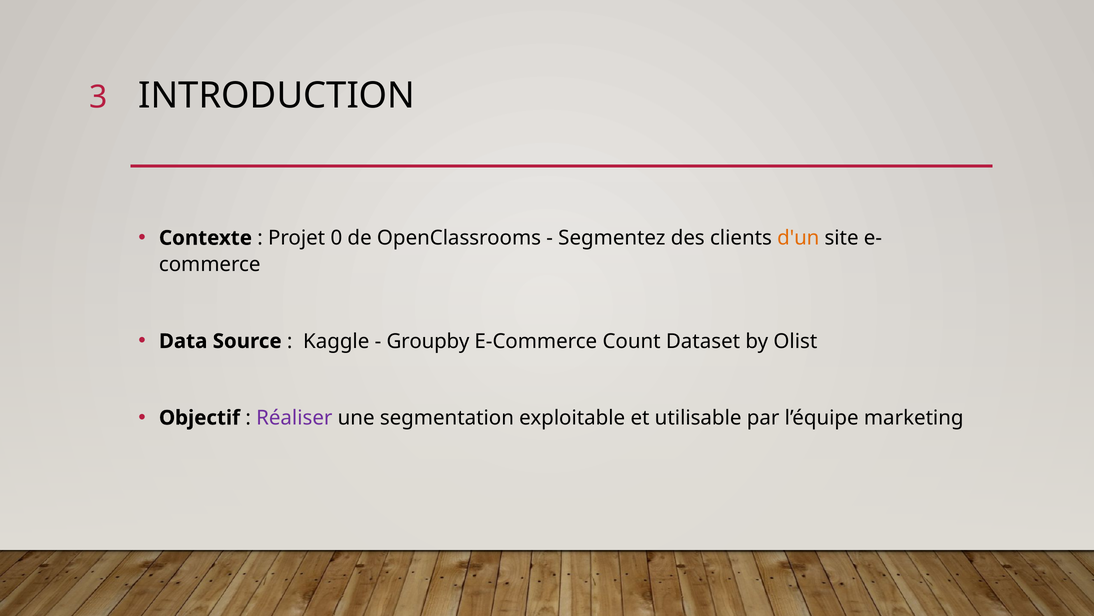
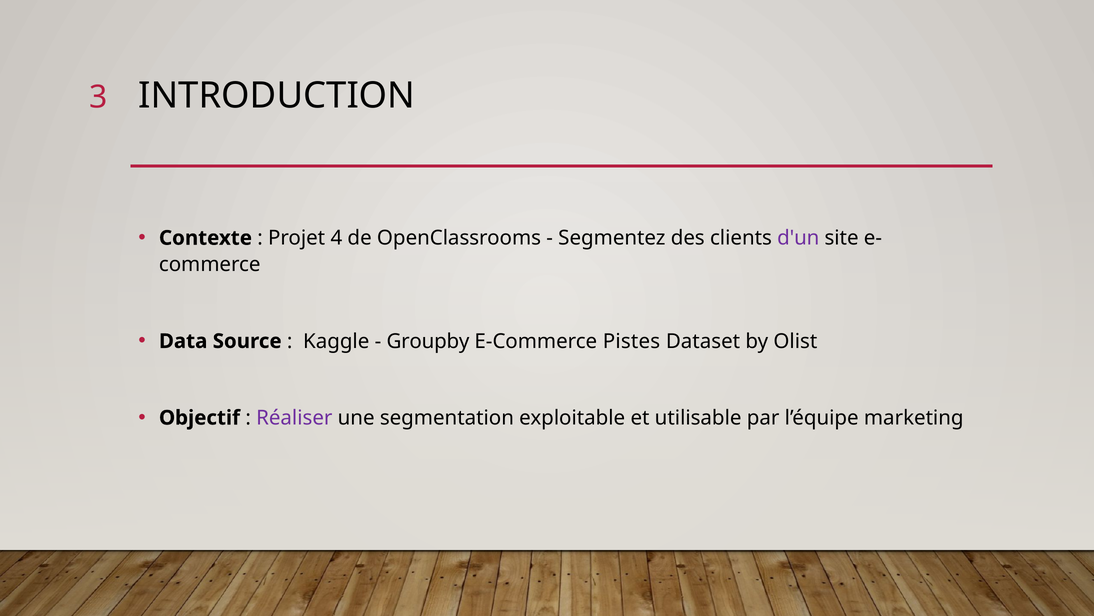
0: 0 -> 4
d'un colour: orange -> purple
Count: Count -> Pistes
